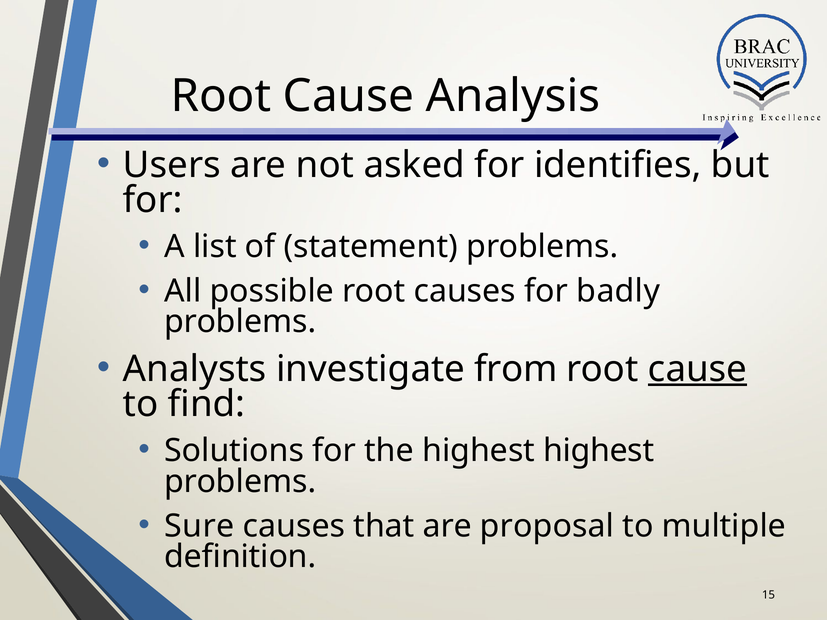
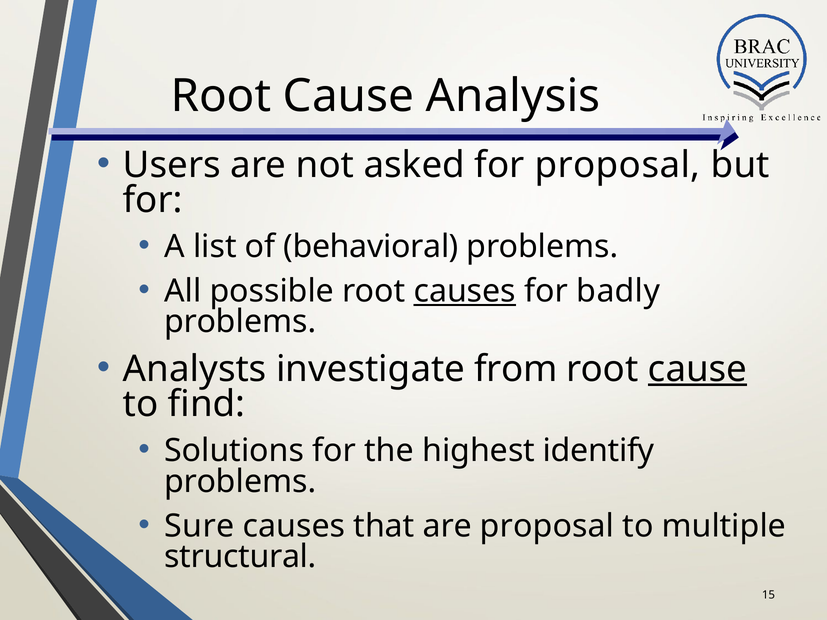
for identifies: identifies -> proposal
statement: statement -> behavioral
causes at (465, 291) underline: none -> present
highest highest: highest -> identify
definition: definition -> structural
